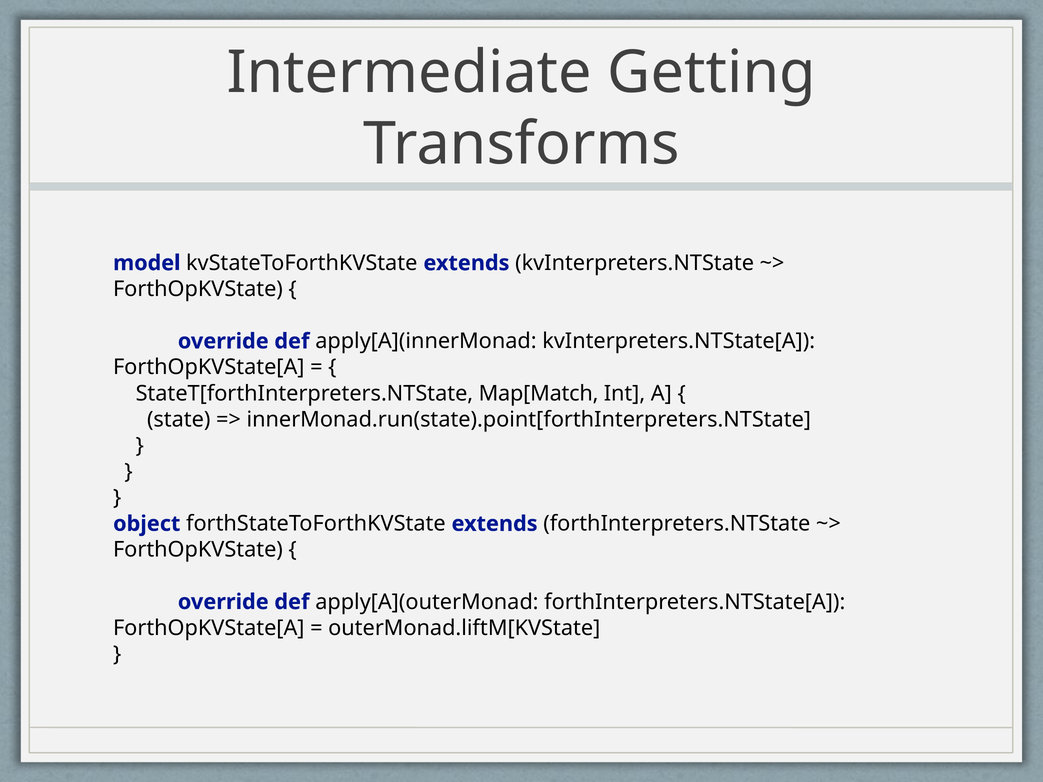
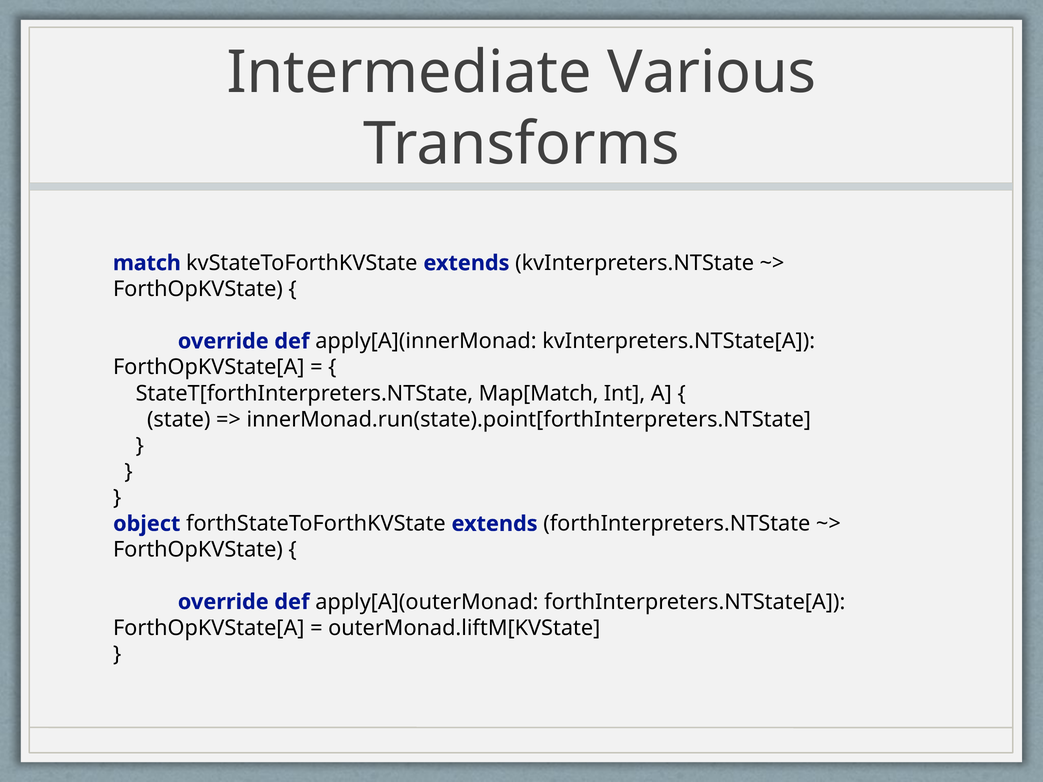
Getting: Getting -> Various
model: model -> match
